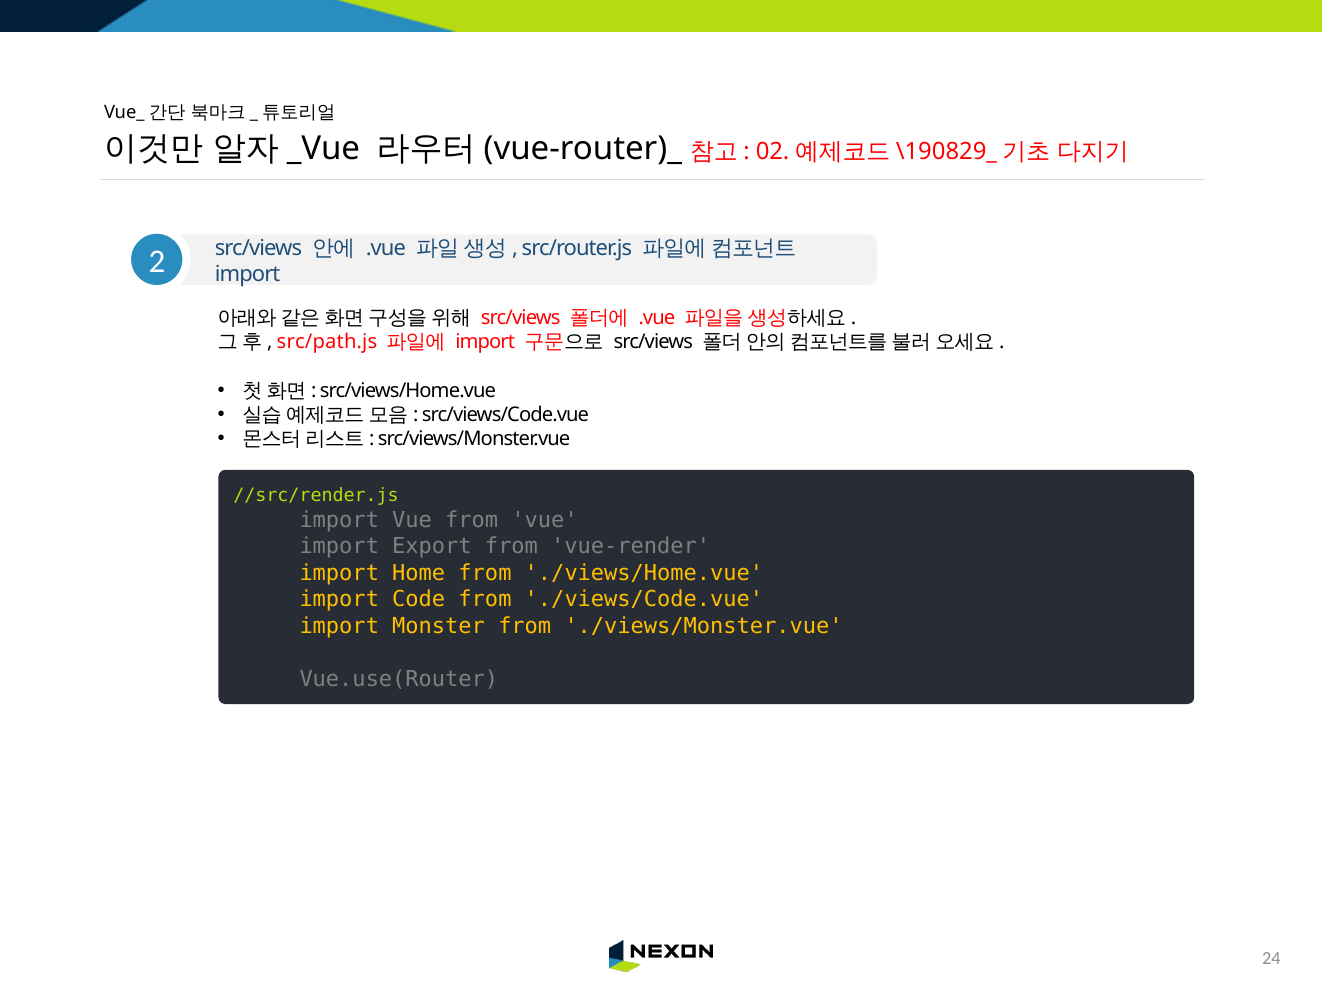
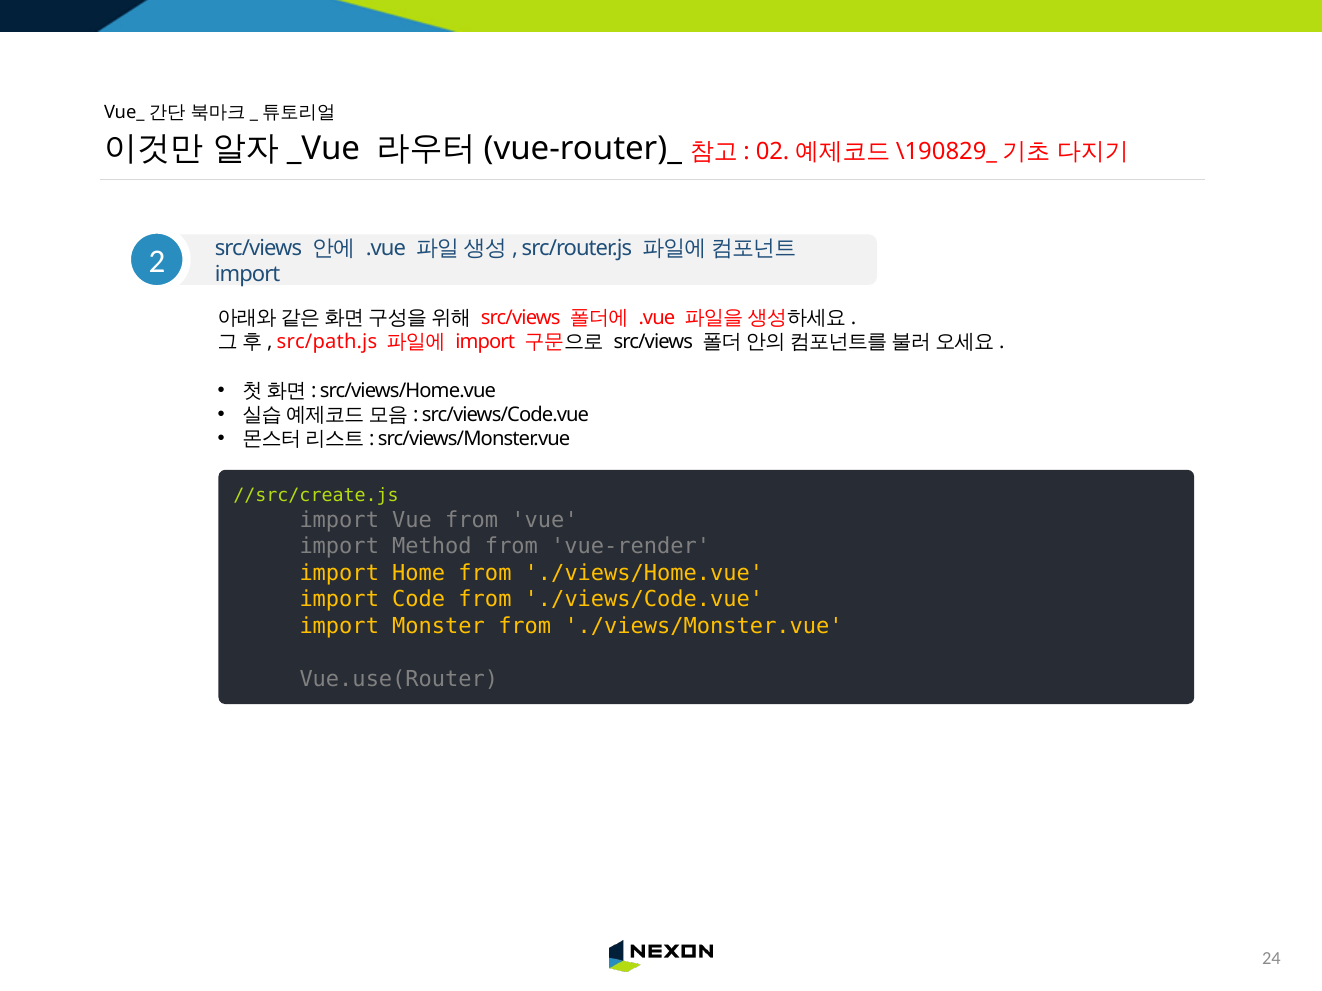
//src/render.js: //src/render.js -> //src/create.js
Export: Export -> Method
